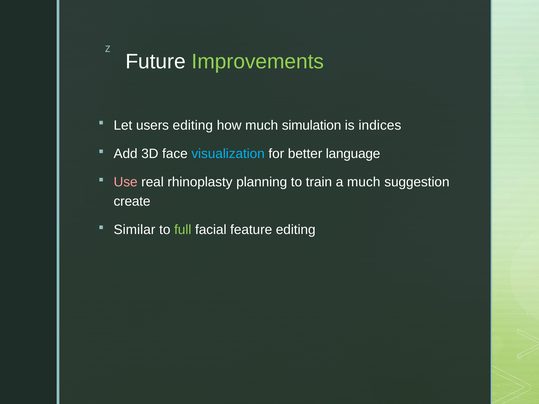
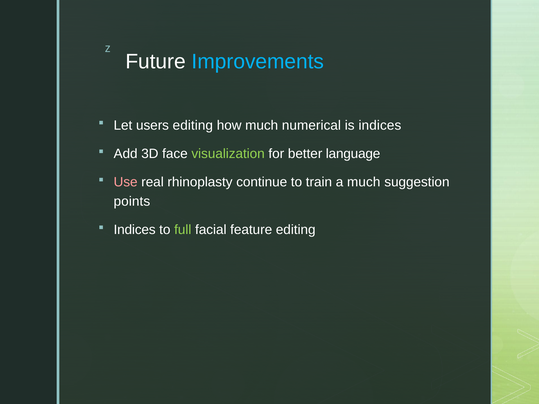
Improvements colour: light green -> light blue
simulation: simulation -> numerical
visualization colour: light blue -> light green
planning: planning -> continue
create: create -> points
Similar at (134, 230): Similar -> Indices
